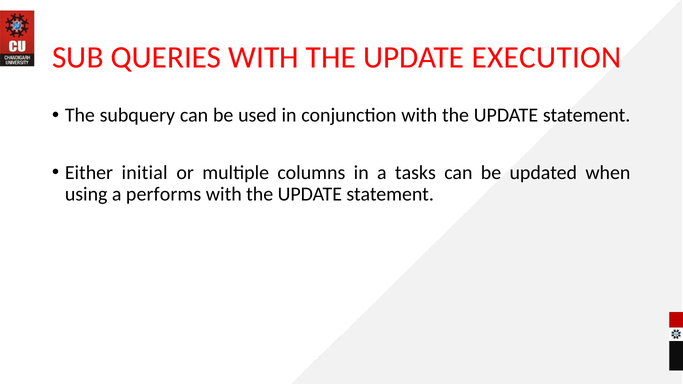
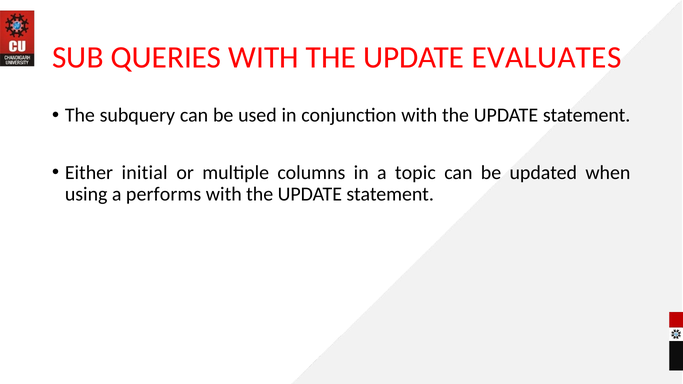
EXECUTION: EXECUTION -> EVALUATES
tasks: tasks -> topic
